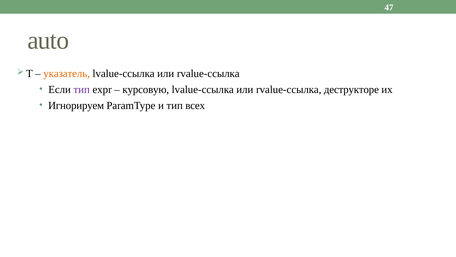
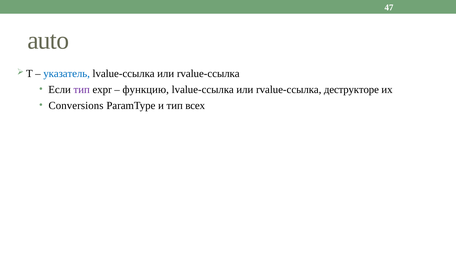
указатель colour: orange -> blue
курсовую: курсовую -> функцию
Игнорируем: Игнорируем -> Conversions
